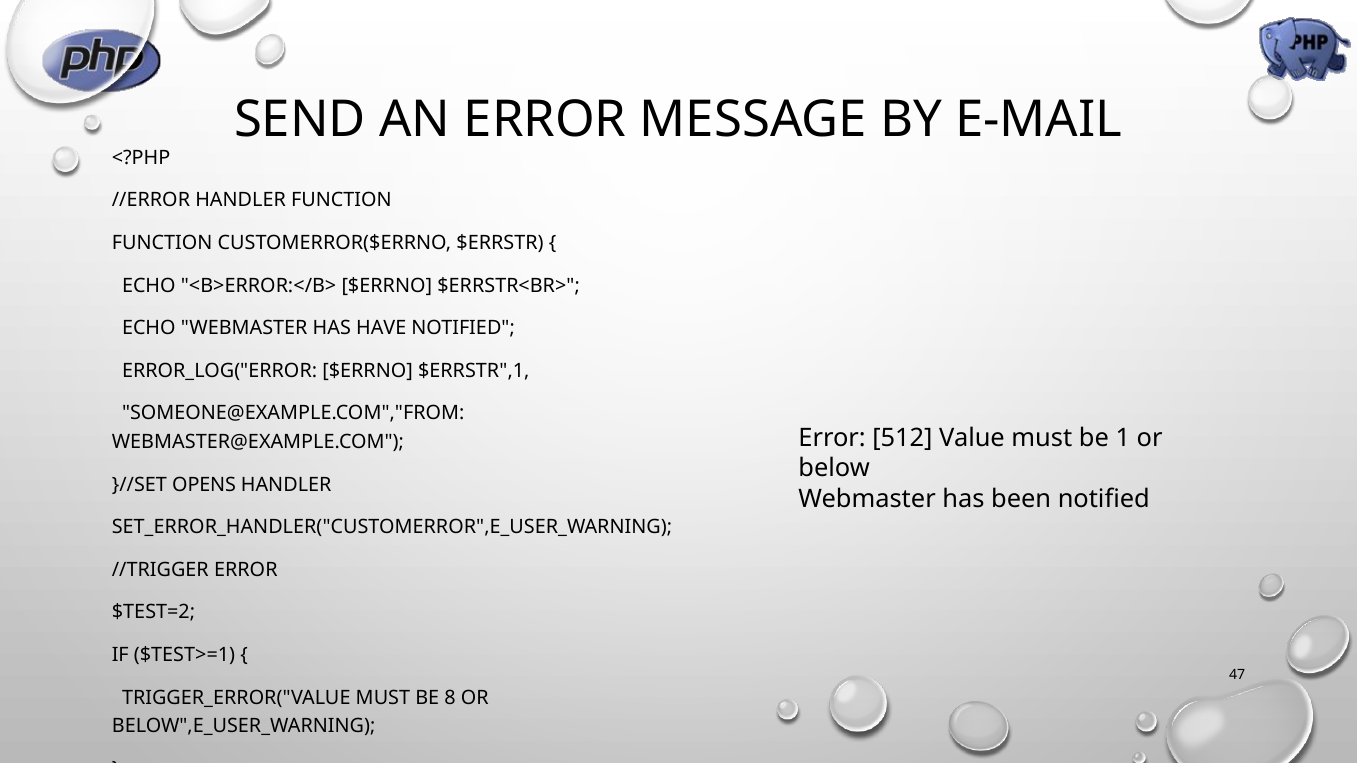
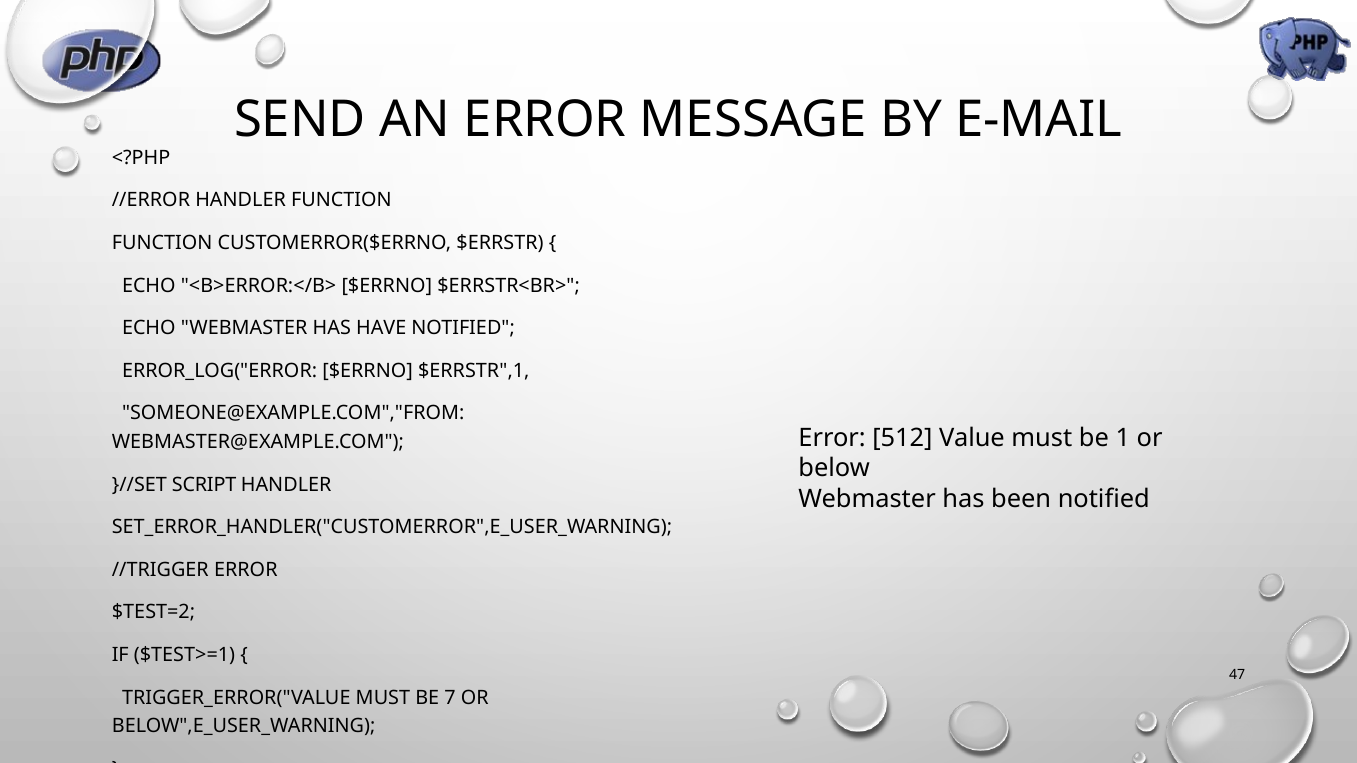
OPENS: OPENS -> SCRIPT
8: 8 -> 7
